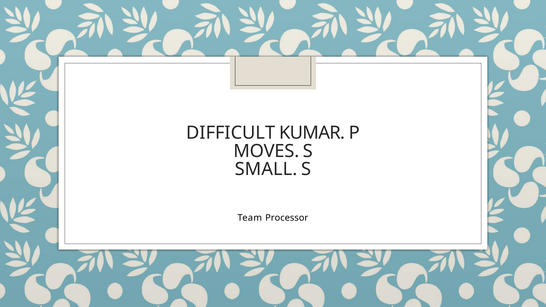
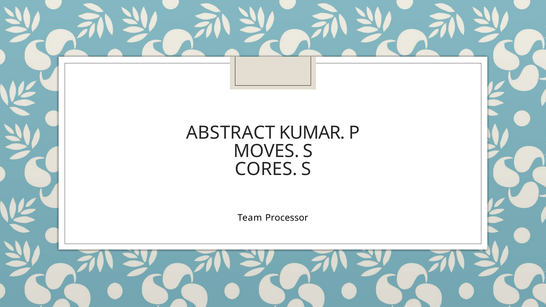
DIFFICULT: DIFFICULT -> ABSTRACT
SMALL: SMALL -> CORES
